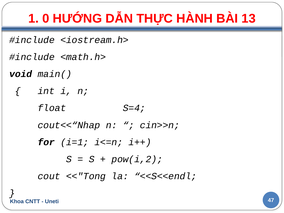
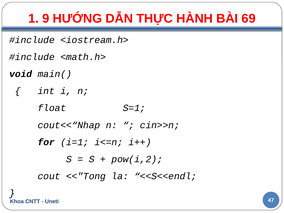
0: 0 -> 9
13: 13 -> 69
S=4: S=4 -> S=1
